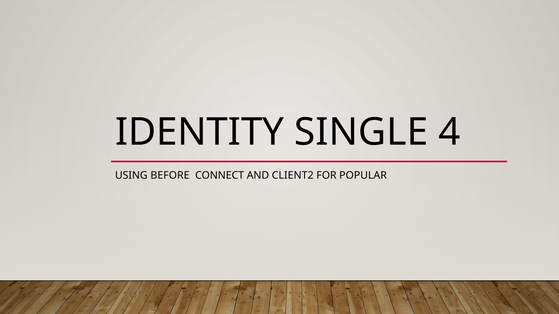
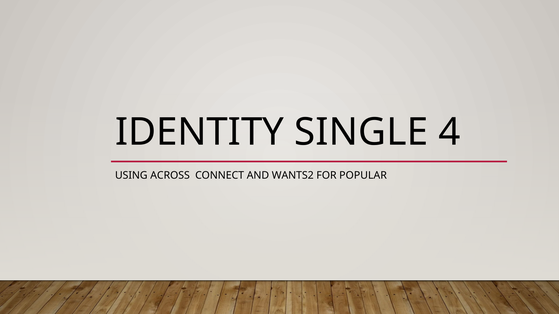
BEFORE: BEFORE -> ACROSS
CLIENT2: CLIENT2 -> WANTS2
